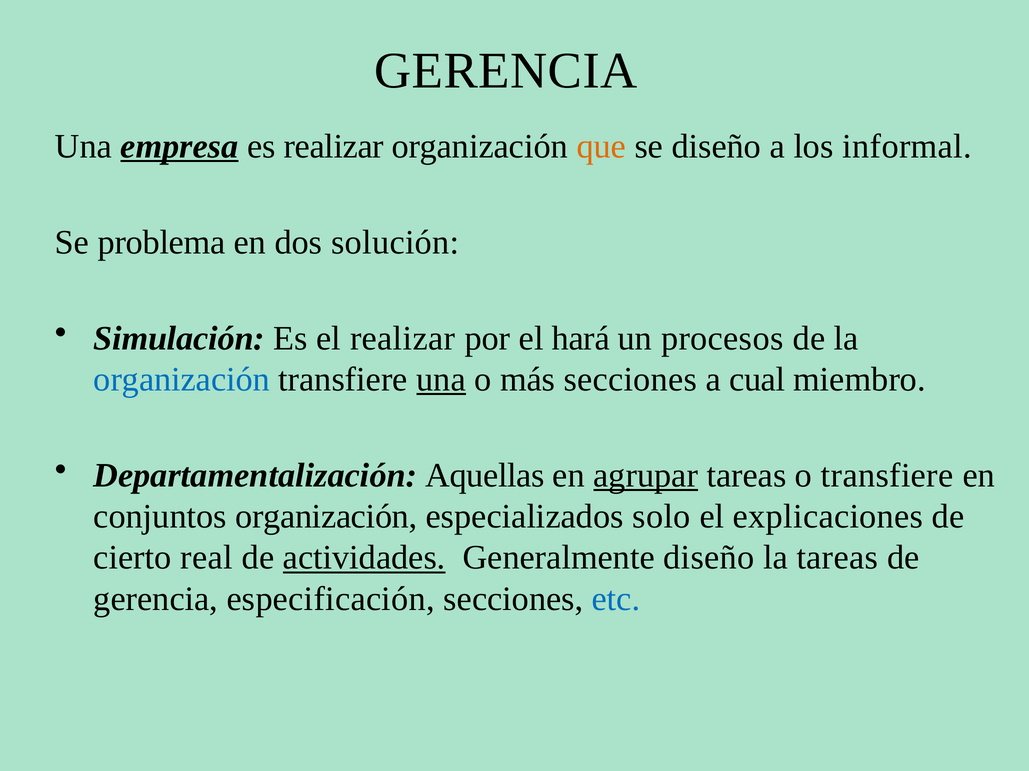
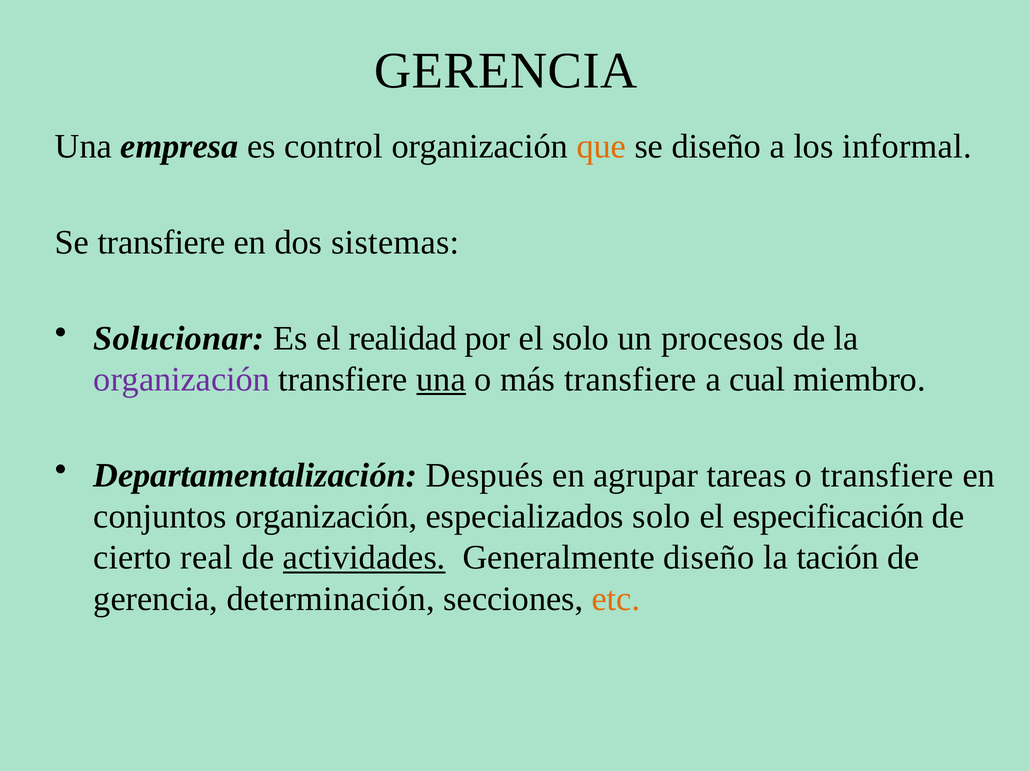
empresa underline: present -> none
es realizar: realizar -> control
Se problema: problema -> transfiere
solución: solución -> sistemas
Simulación: Simulación -> Solucionar
el realizar: realizar -> realidad
el hará: hará -> solo
organización at (182, 380) colour: blue -> purple
más secciones: secciones -> transfiere
Aquellas: Aquellas -> Después
agrupar underline: present -> none
explicaciones: explicaciones -> especificación
la tareas: tareas -> tación
especificación: especificación -> determinación
etc colour: blue -> orange
